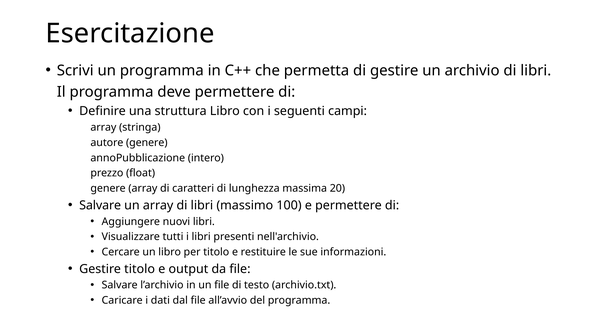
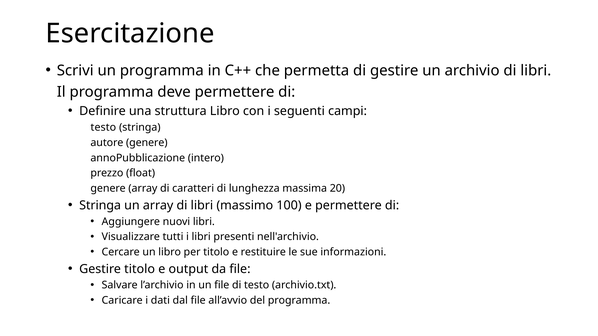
array at (103, 128): array -> testo
Salvare at (100, 206): Salvare -> Stringa
